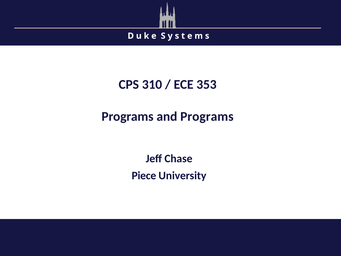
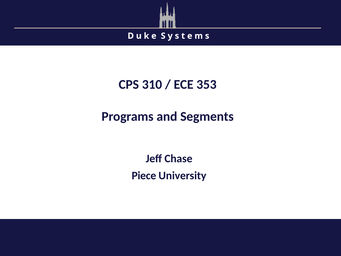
and Programs: Programs -> Segments
